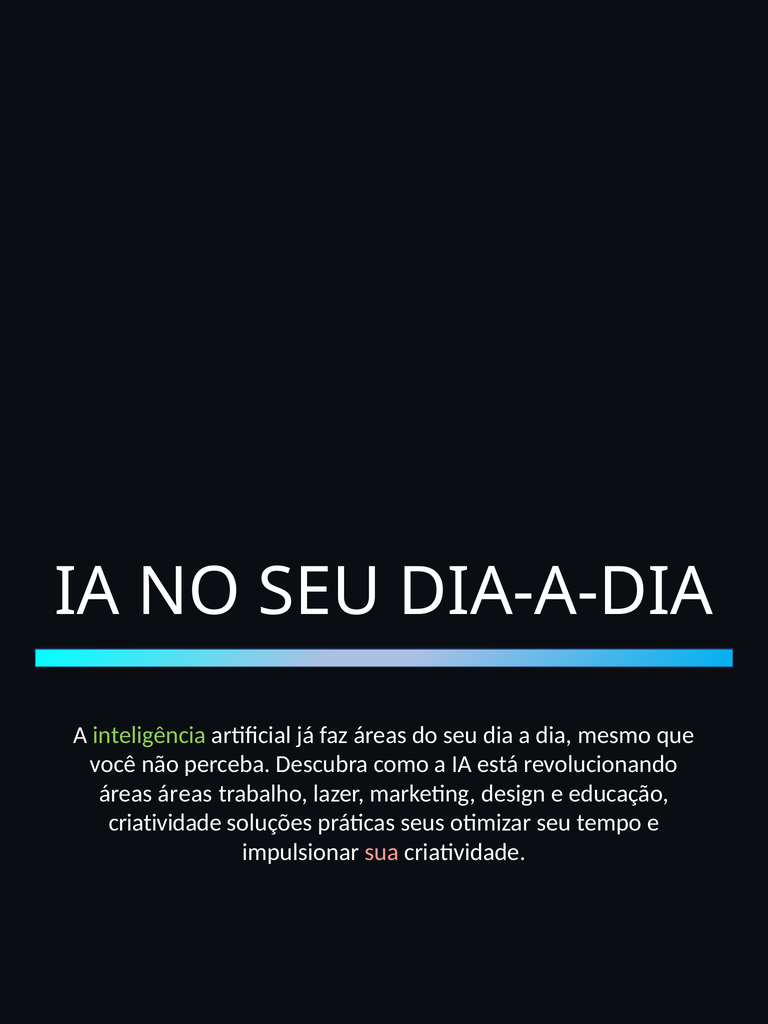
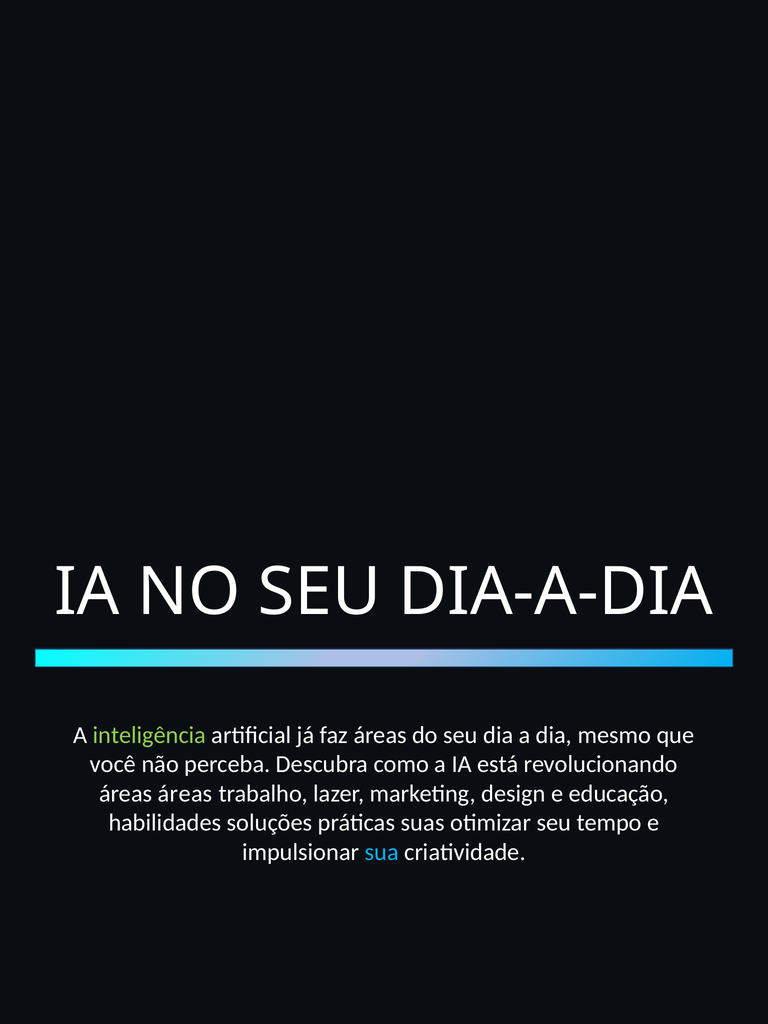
criatividade at (165, 823): criatividade -> habilidades
seus: seus -> suas
sua colour: pink -> light blue
